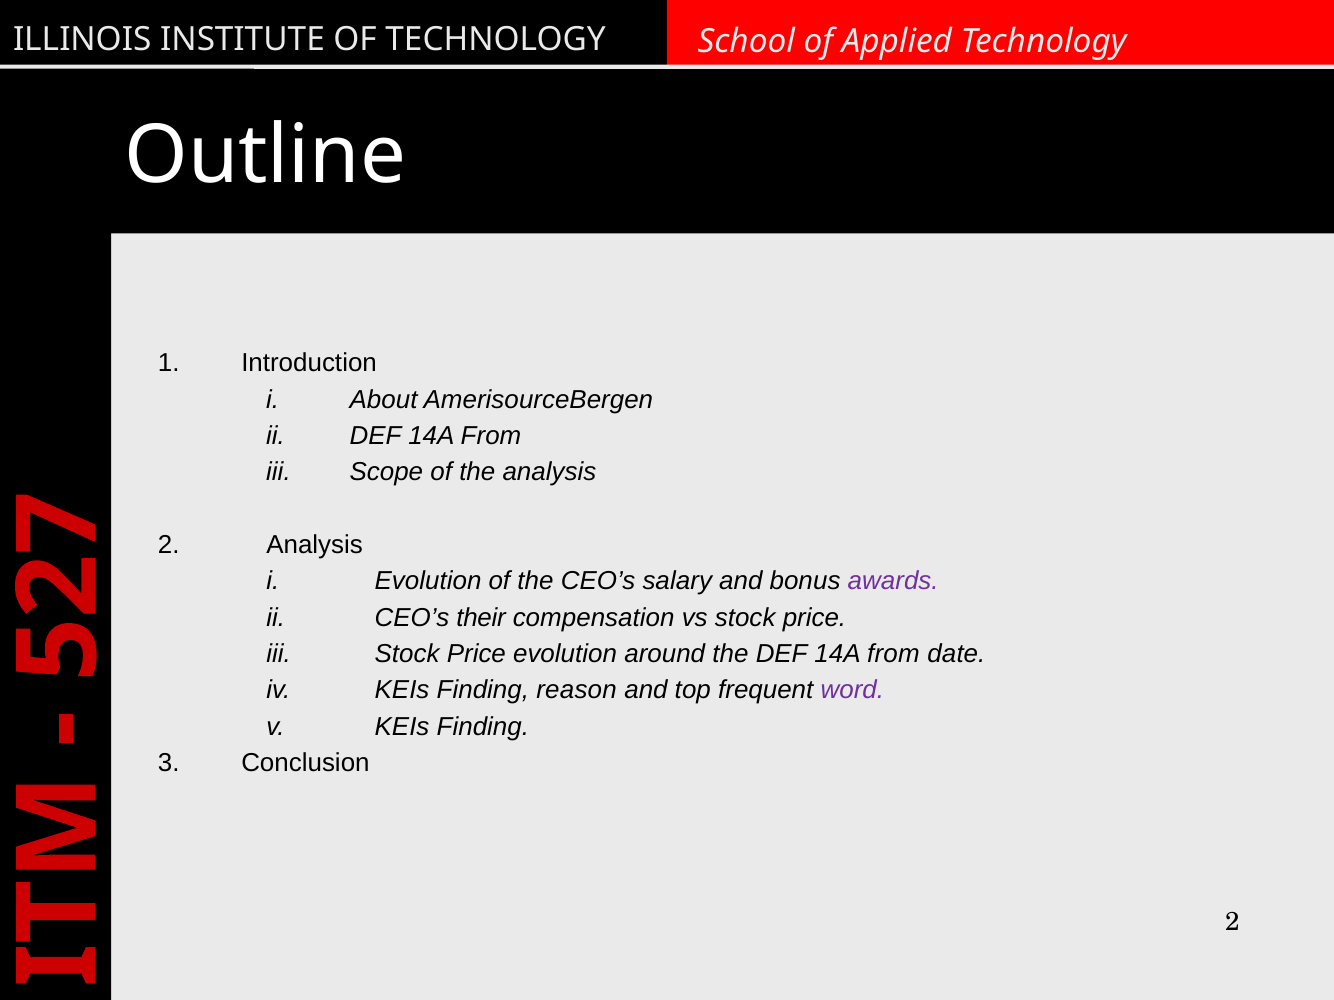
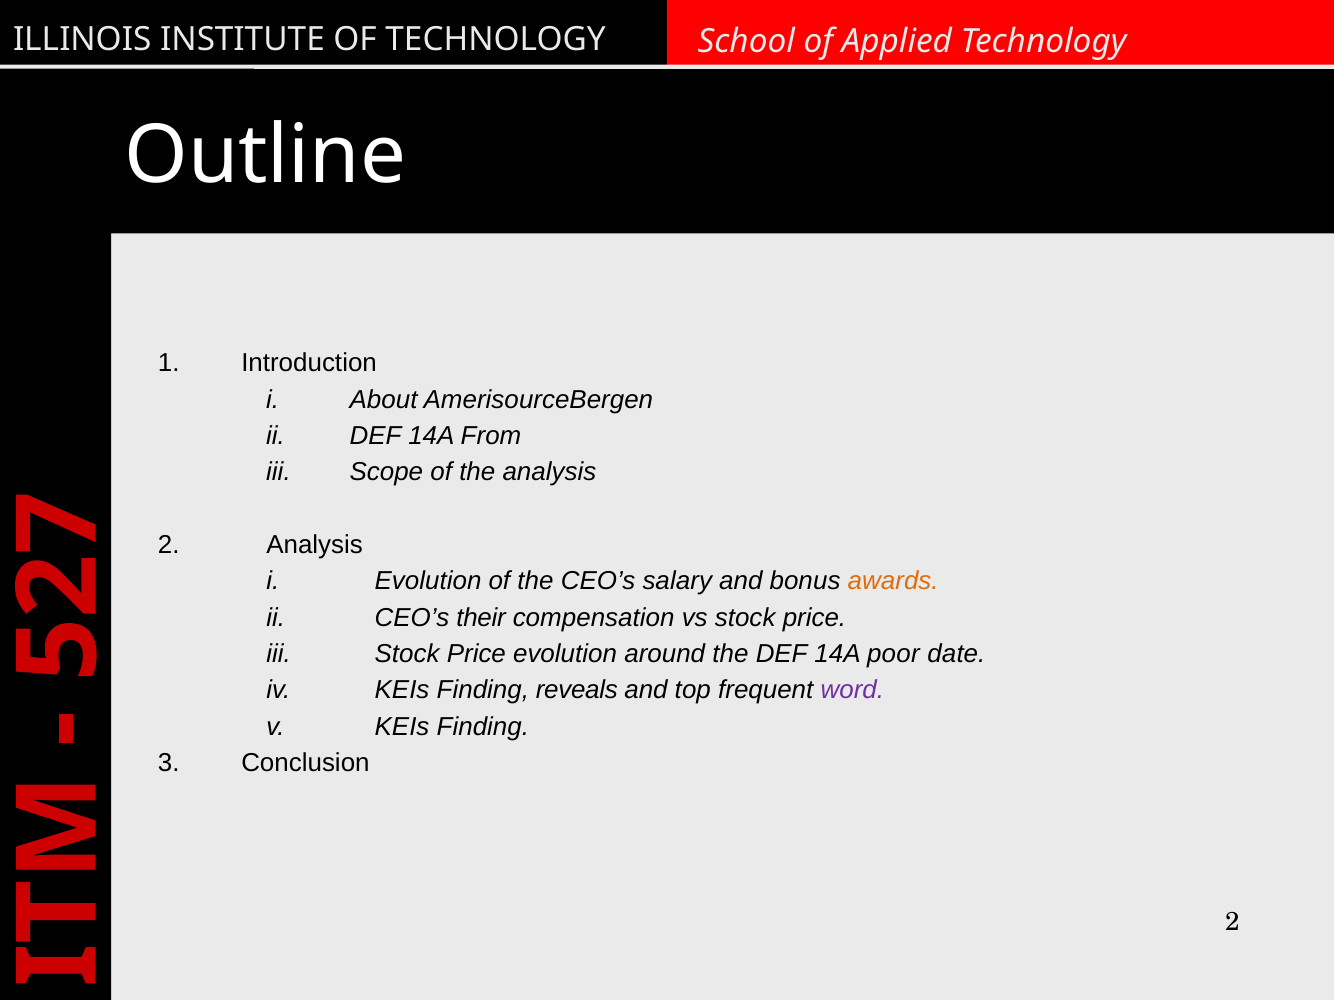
awards colour: purple -> orange
the DEF 14A from: from -> poor
reason: reason -> reveals
